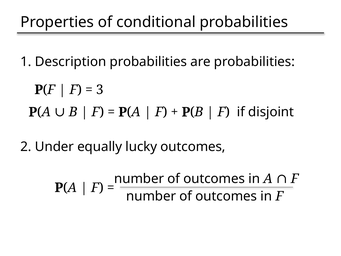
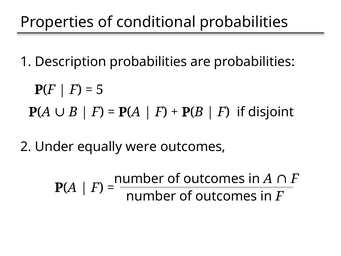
3: 3 -> 5
lucky: lucky -> were
